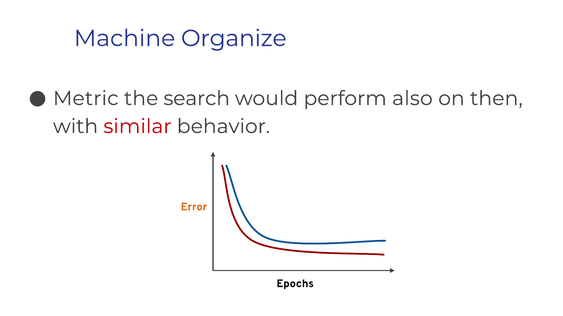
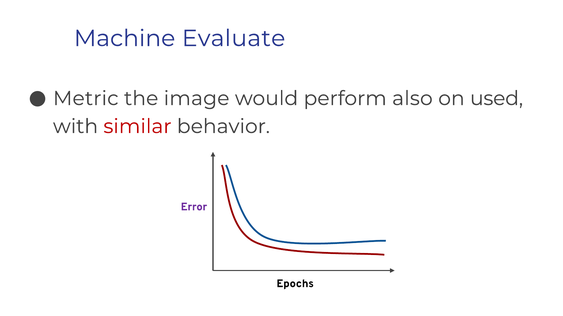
Organize: Organize -> Evaluate
search: search -> image
then: then -> used
Error colour: orange -> purple
